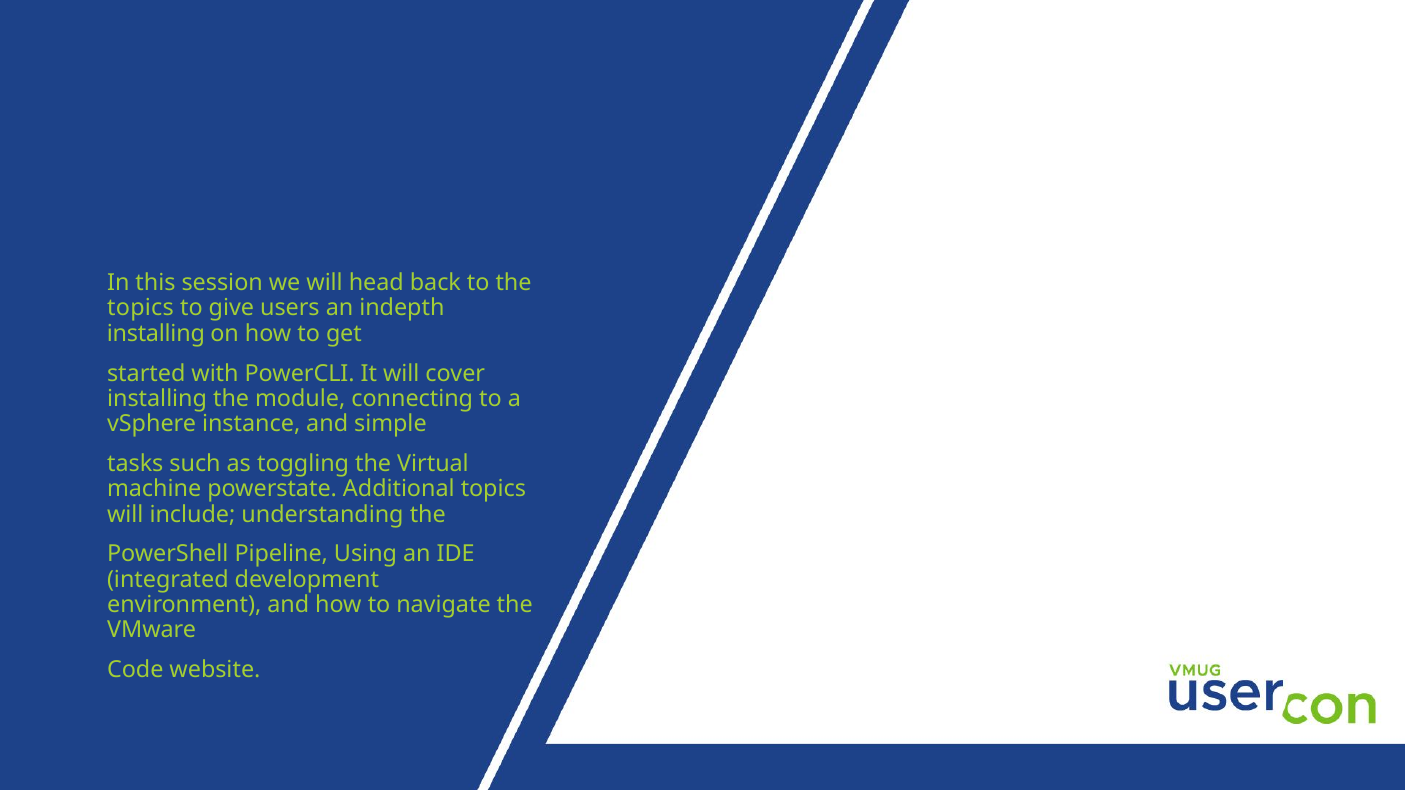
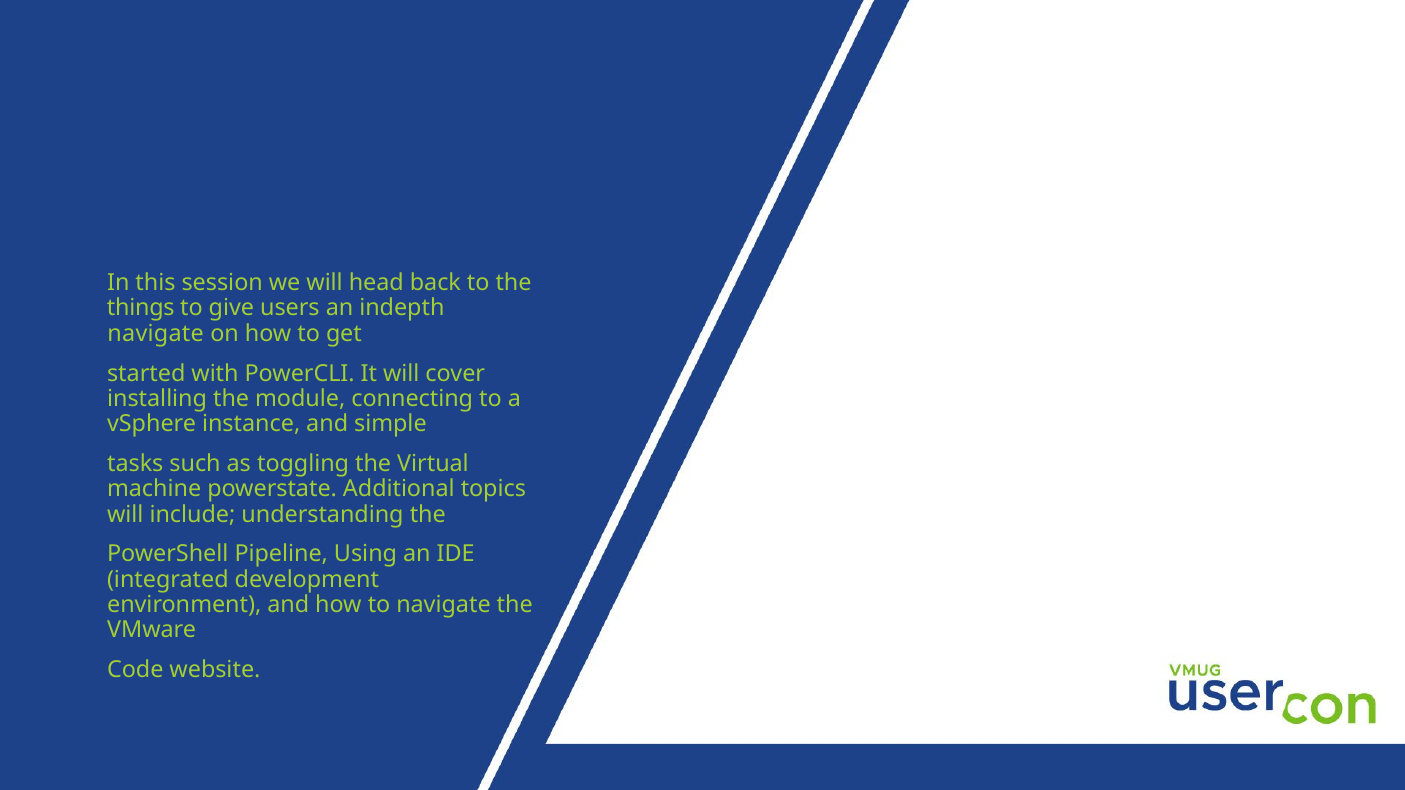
topics at (141, 308): topics -> things
installing at (156, 334): installing -> navigate
